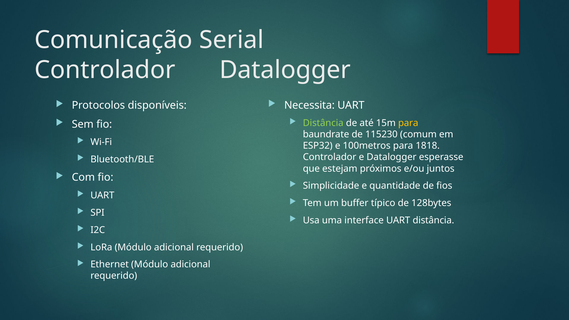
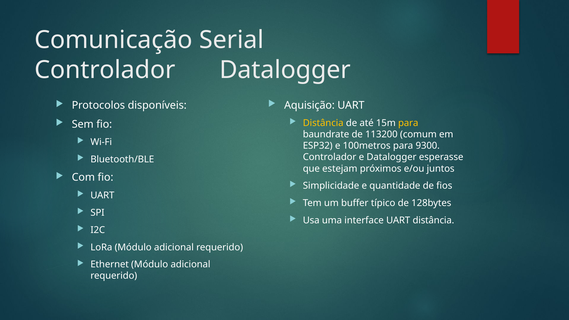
Necessita: Necessita -> Aquisição
Distância at (323, 123) colour: light green -> yellow
115230: 115230 -> 113200
1818: 1818 -> 9300
